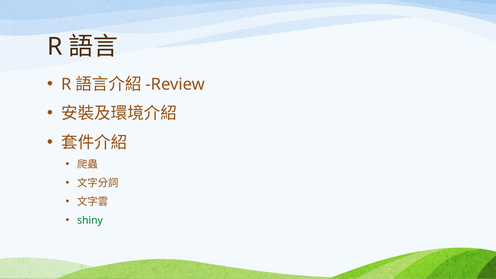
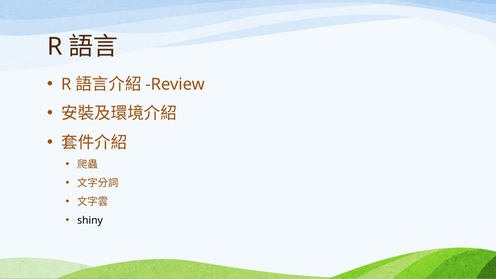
shiny colour: green -> black
